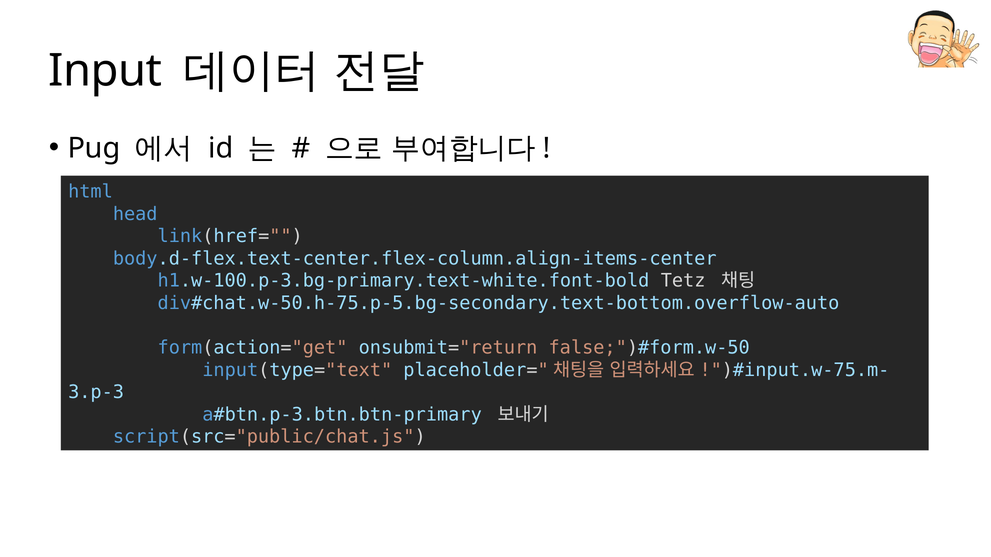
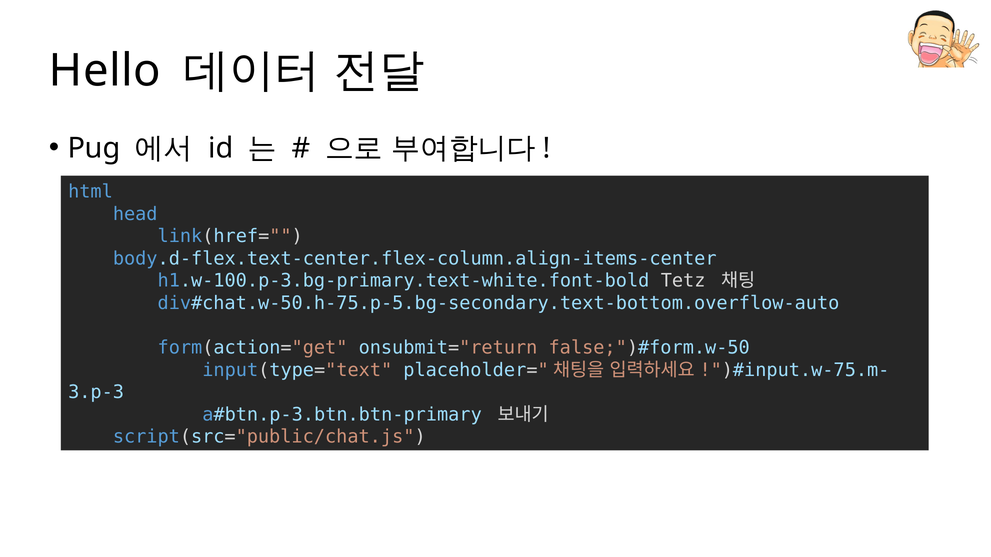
Input: Input -> Hello
